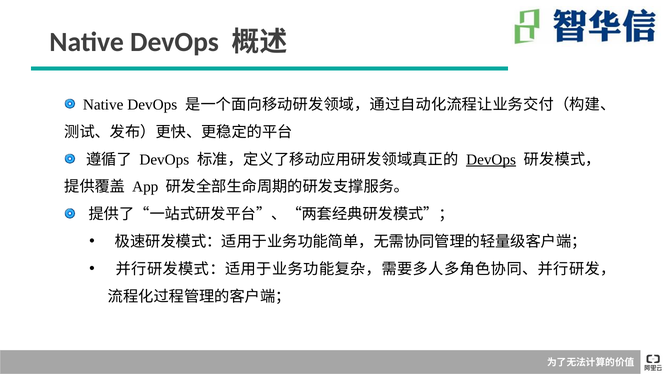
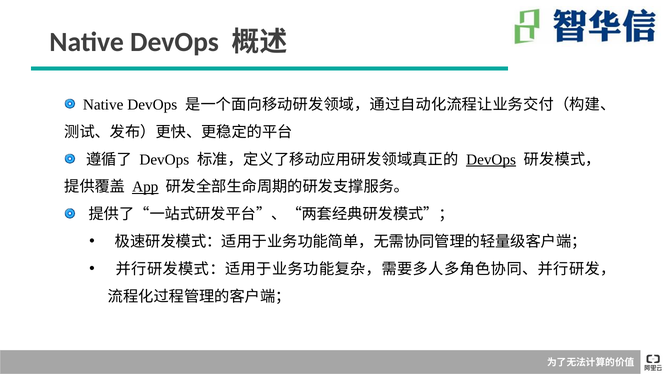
App underline: none -> present
